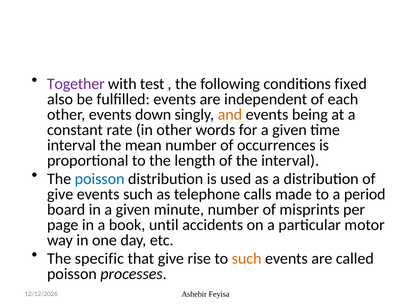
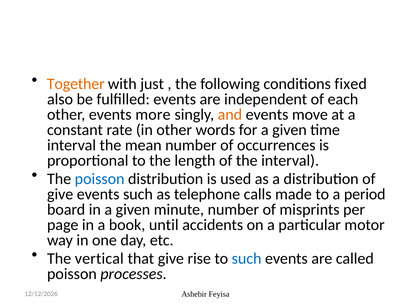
Together colour: purple -> orange
test: test -> just
down: down -> more
being: being -> move
specific: specific -> vertical
such at (247, 259) colour: orange -> blue
